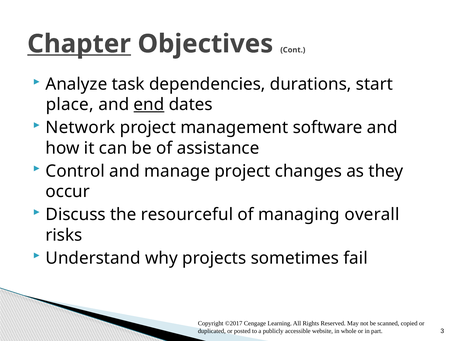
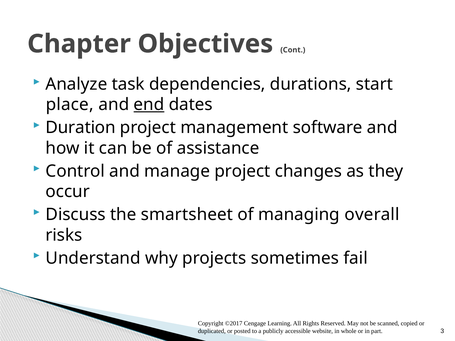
Chapter underline: present -> none
Network: Network -> Duration
resourceful: resourceful -> smartsheet
